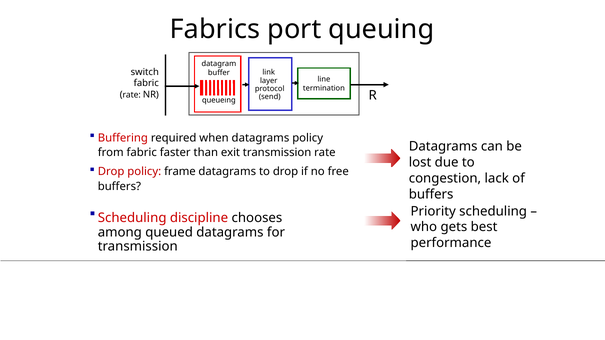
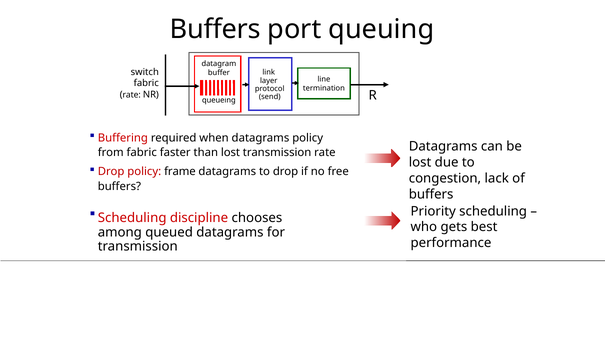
Fabrics at (215, 29): Fabrics -> Buffers
than exit: exit -> lost
